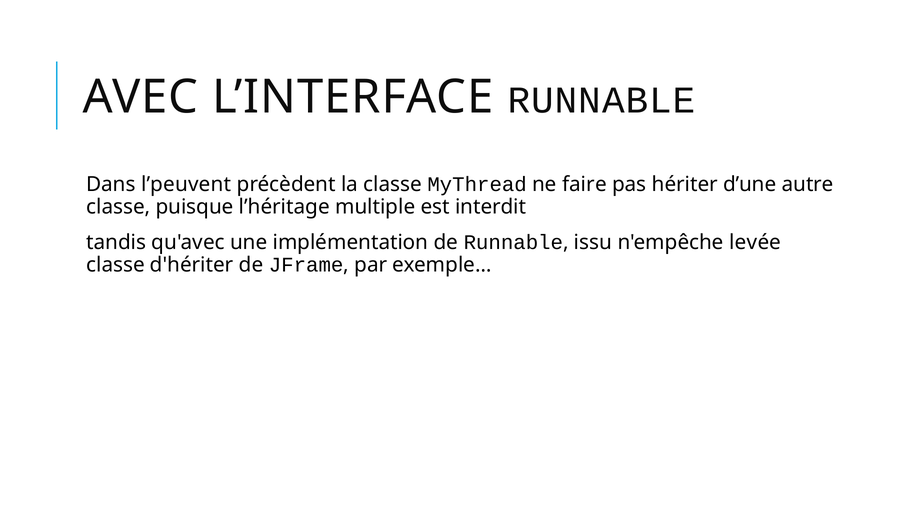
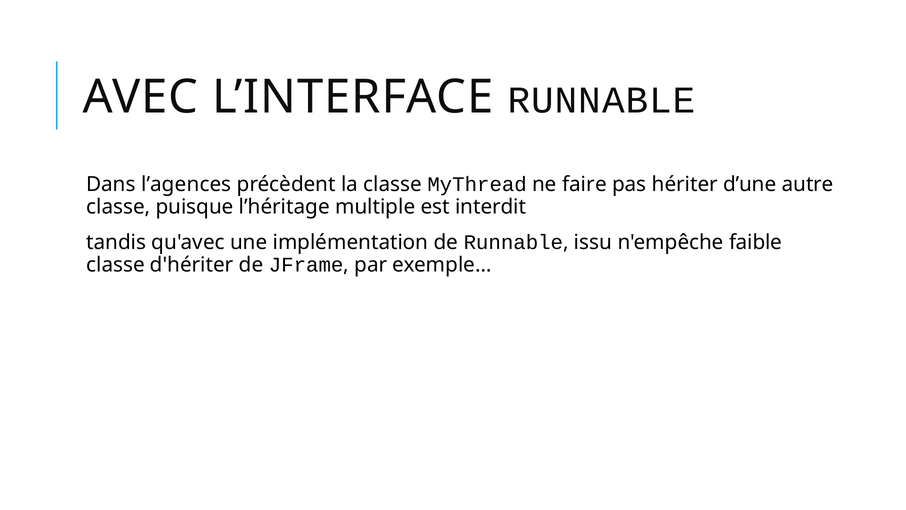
l’peuvent: l’peuvent -> l’agences
levée: levée -> faible
